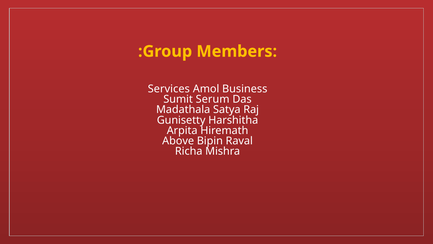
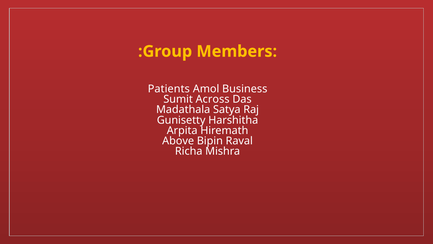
Services: Services -> Patients
Serum: Serum -> Across
